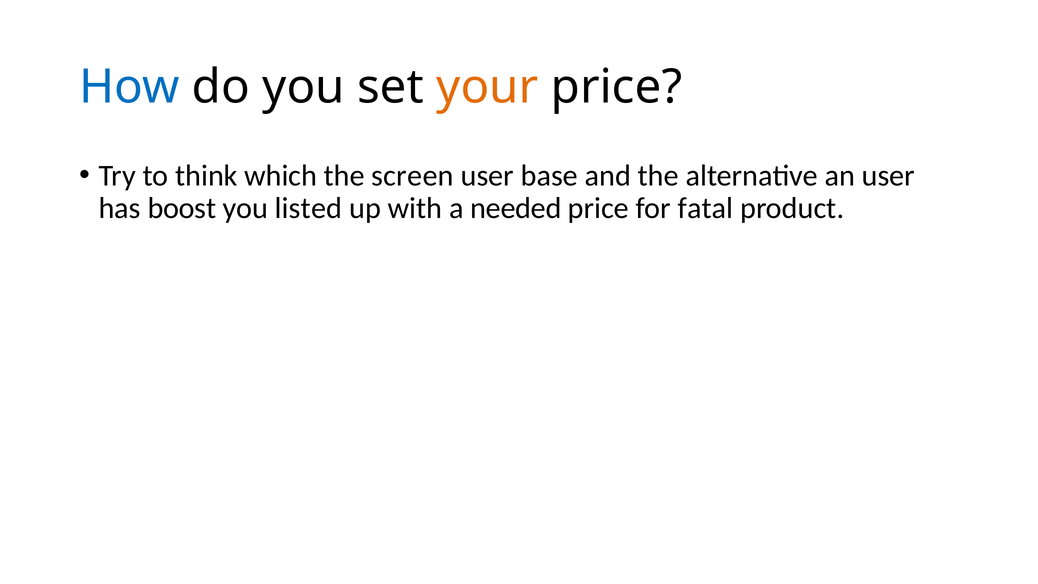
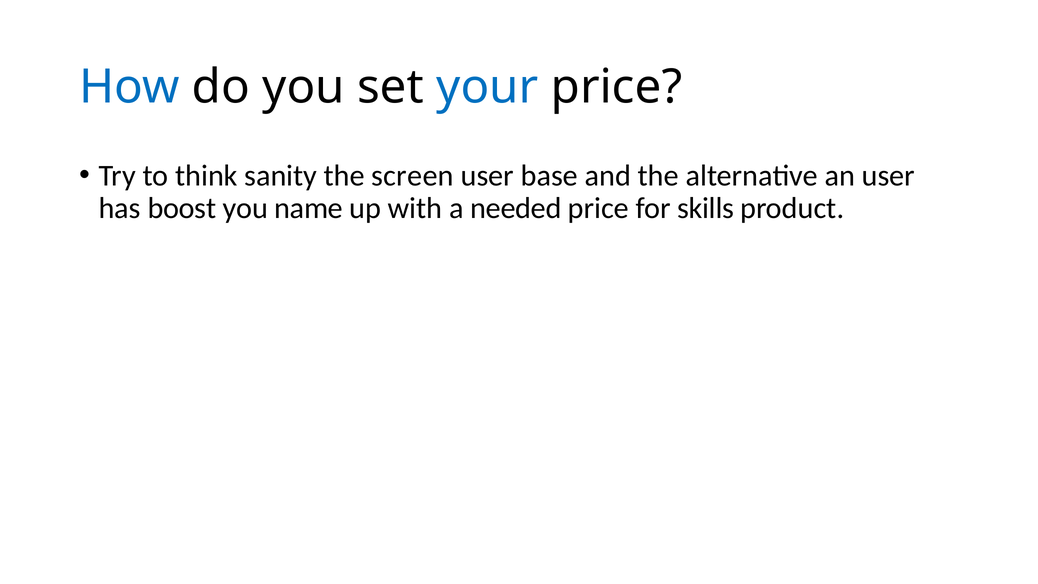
your colour: orange -> blue
which: which -> sanity
listed: listed -> name
fatal: fatal -> skills
